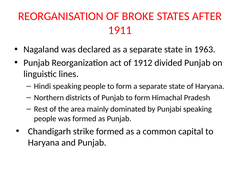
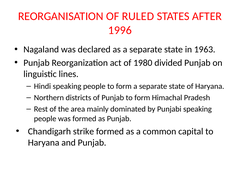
BROKE: BROKE -> RULED
1911: 1911 -> 1996
1912: 1912 -> 1980
